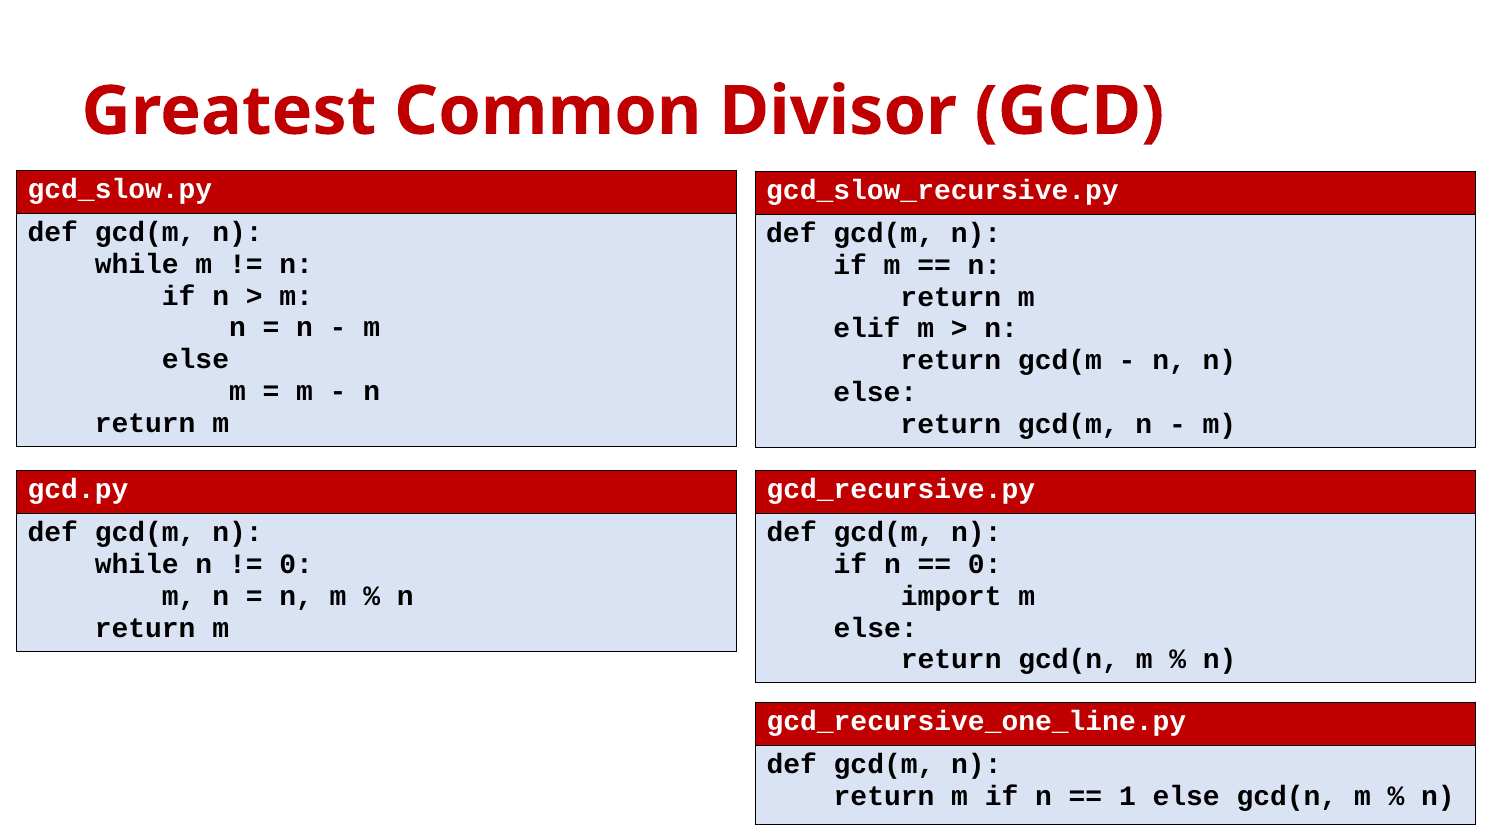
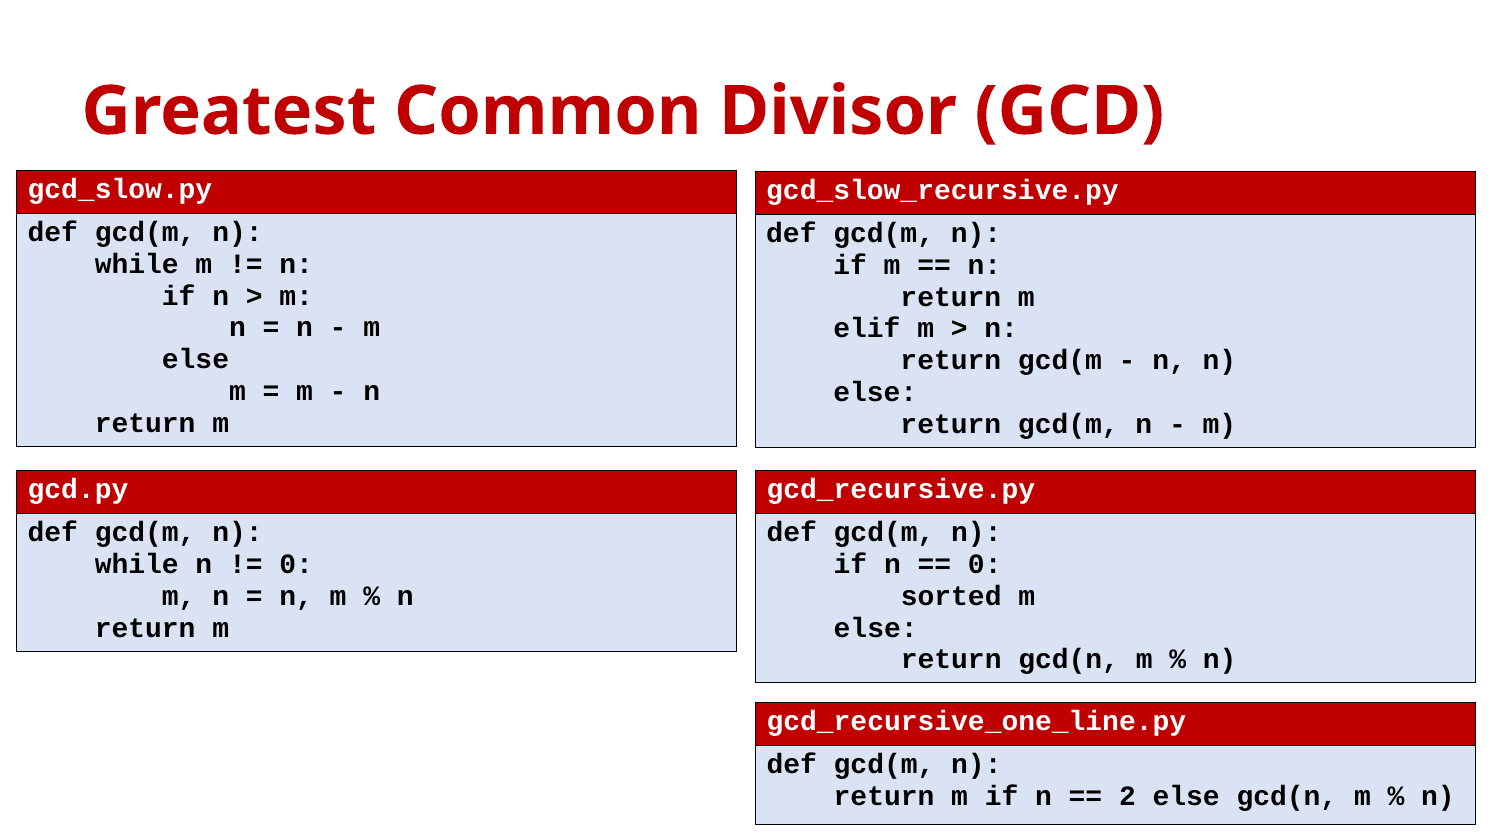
import: import -> sorted
1: 1 -> 2
